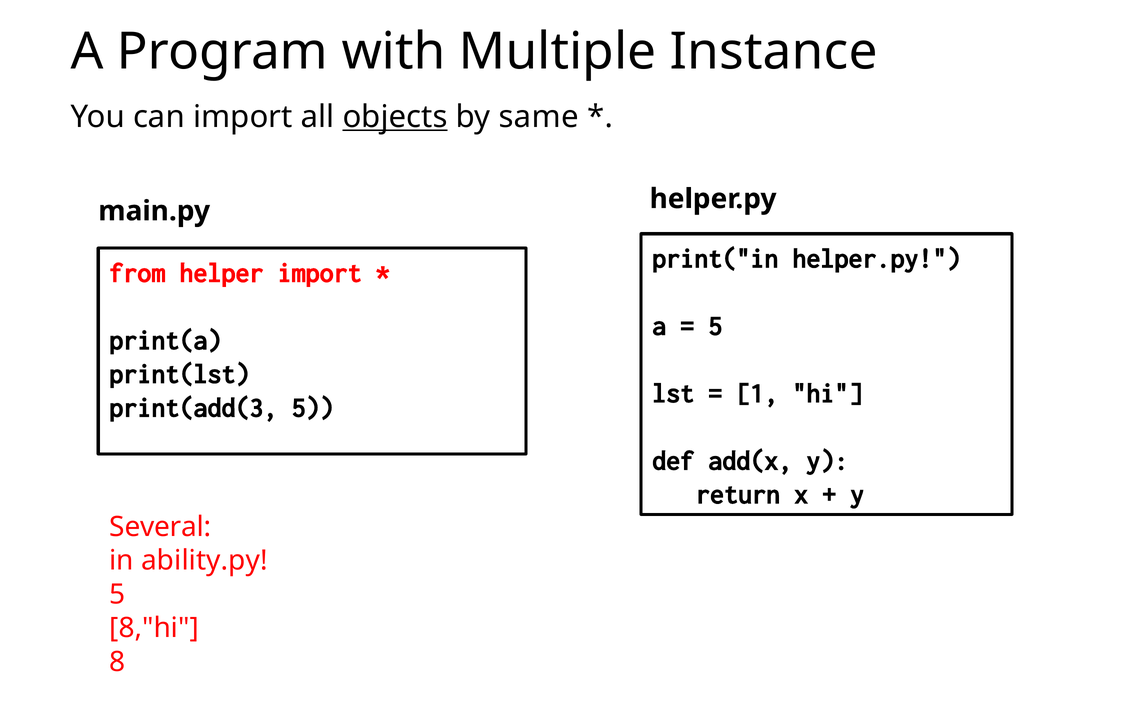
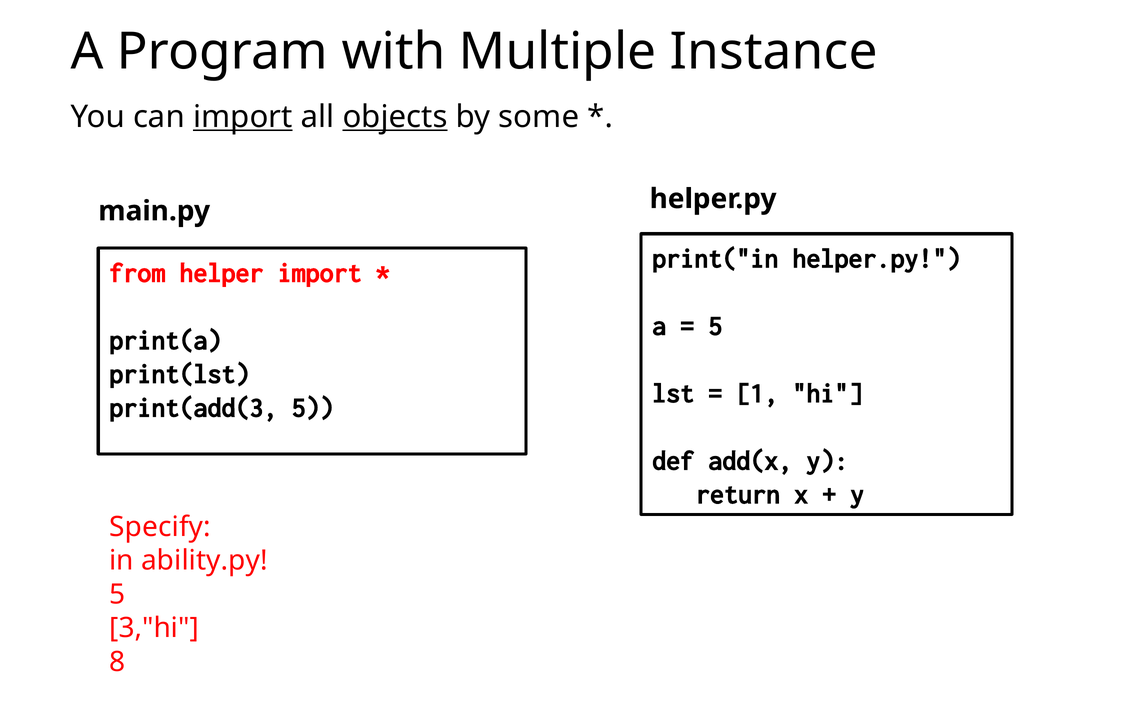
import at (243, 117) underline: none -> present
same: same -> some
Several: Several -> Specify
8,"hi: 8,"hi -> 3,"hi
